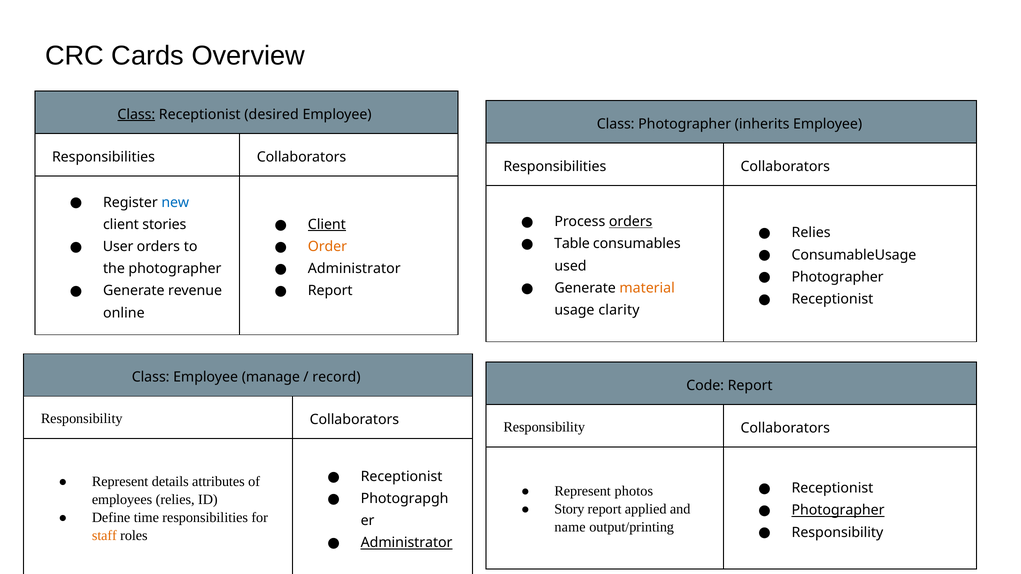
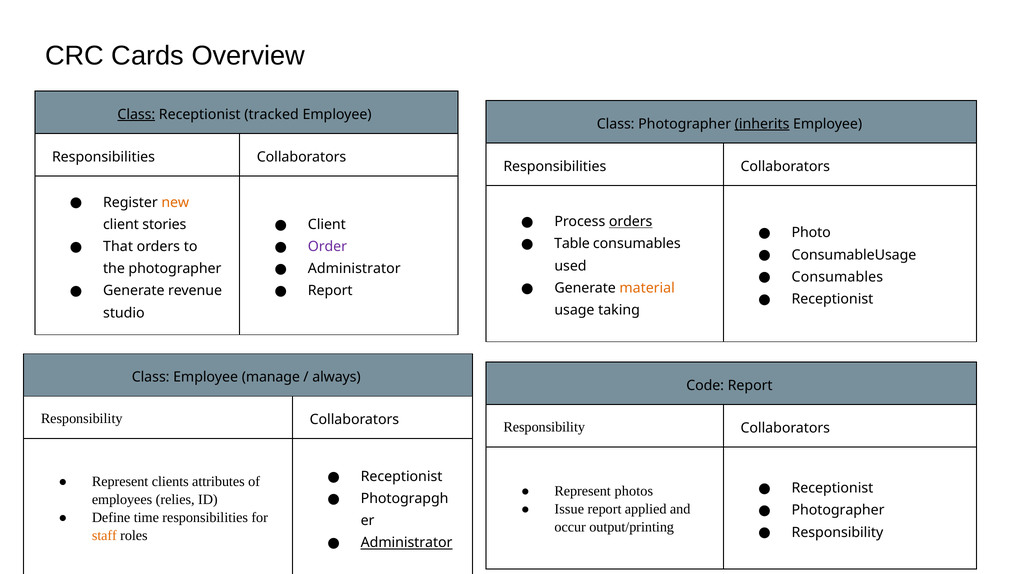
desired: desired -> tracked
inherits underline: none -> present
new colour: blue -> orange
Client at (327, 225) underline: present -> none
Relies at (811, 233): Relies -> Photo
User: User -> That
Order colour: orange -> purple
Photographer at (837, 277): Photographer -> Consumables
clarity: clarity -> taking
online: online -> studio
record: record -> always
details: details -> clients
Story: Story -> Issue
Photographer at (838, 511) underline: present -> none
name: name -> occur
